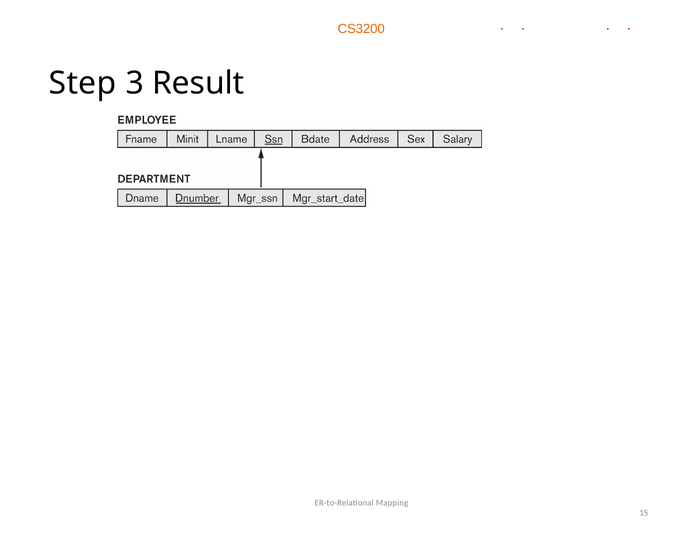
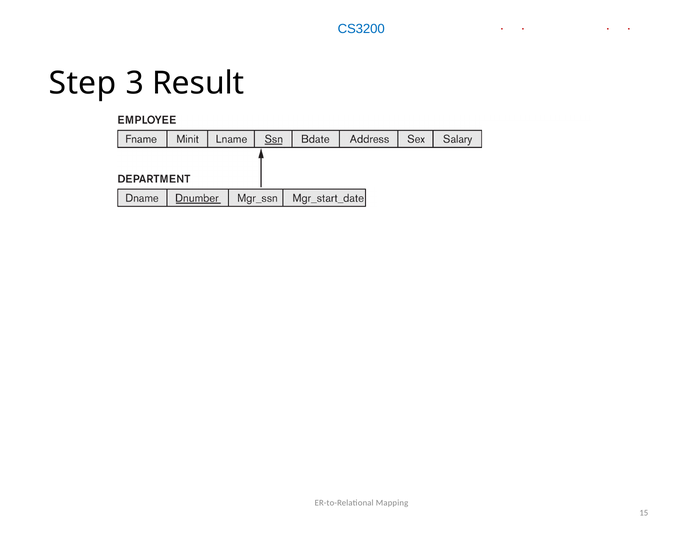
CS3200 colour: orange -> blue
